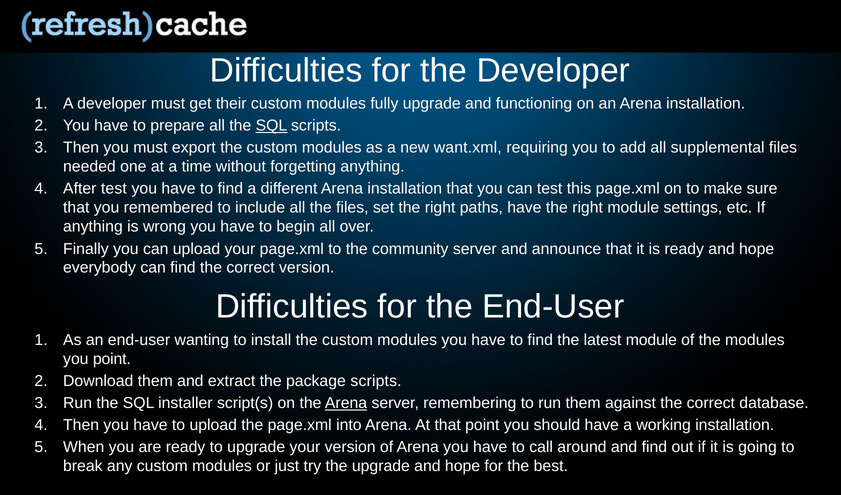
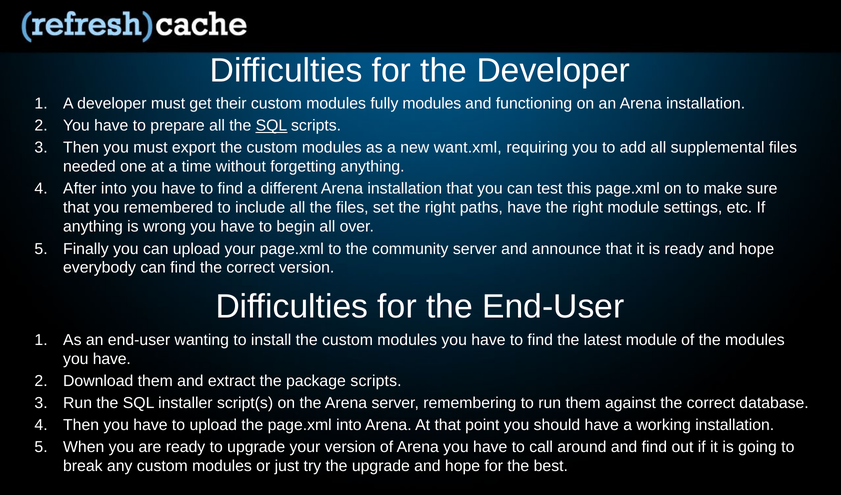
fully upgrade: upgrade -> modules
After test: test -> into
point at (112, 359): point -> have
Arena at (346, 403) underline: present -> none
